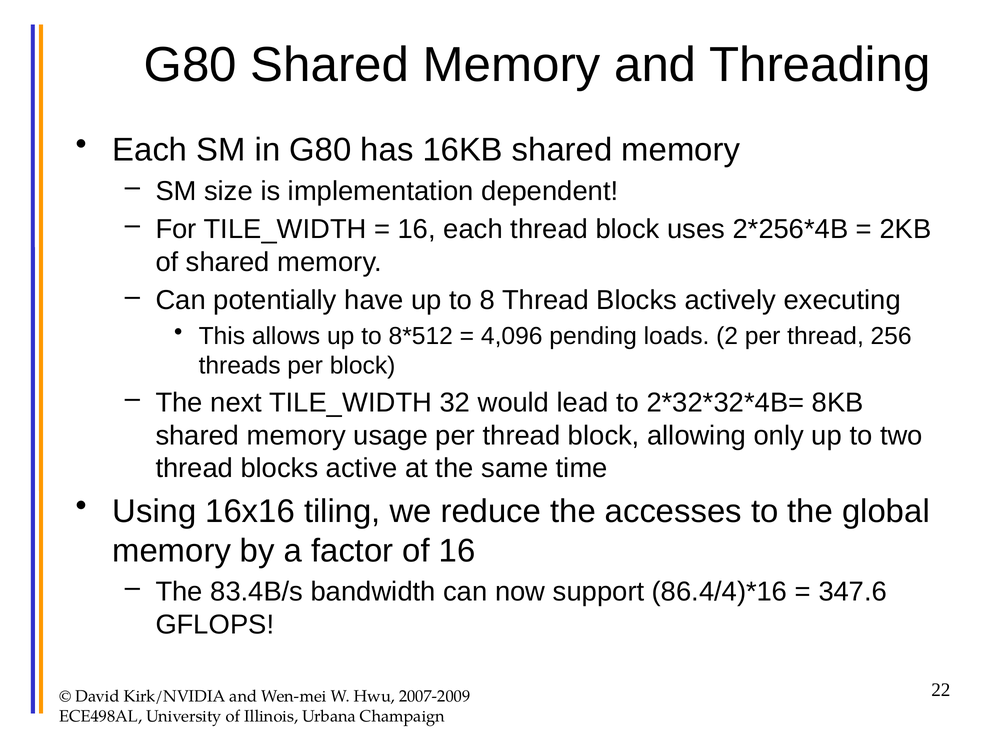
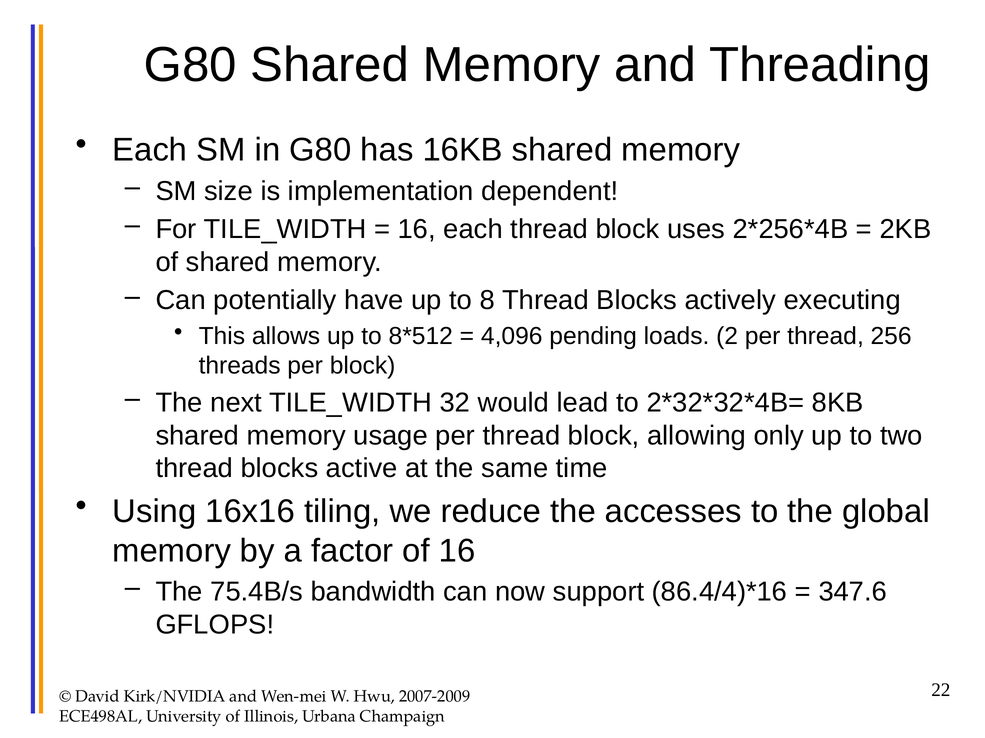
83.4B/s: 83.4B/s -> 75.4B/s
